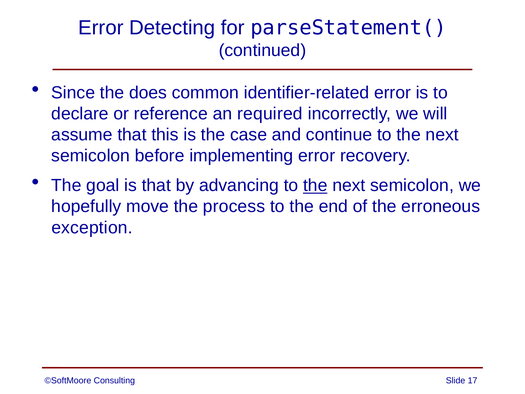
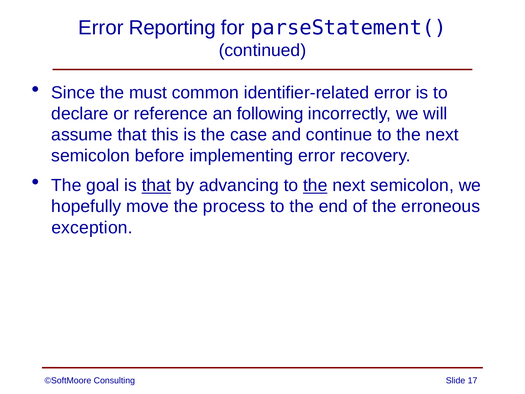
Detecting: Detecting -> Reporting
does: does -> must
required: required -> following
that at (156, 185) underline: none -> present
